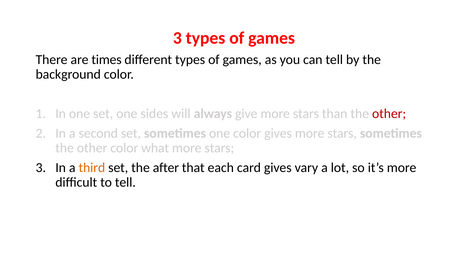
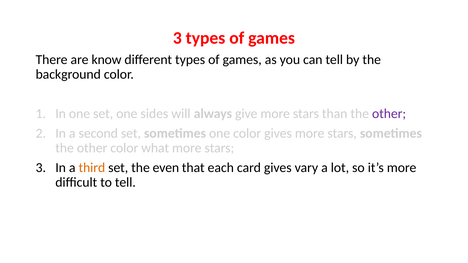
times: times -> know
other at (389, 114) colour: red -> purple
after: after -> even
